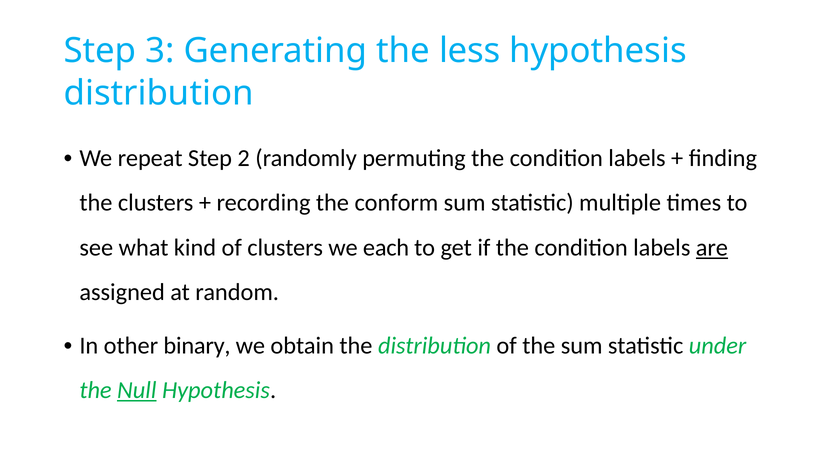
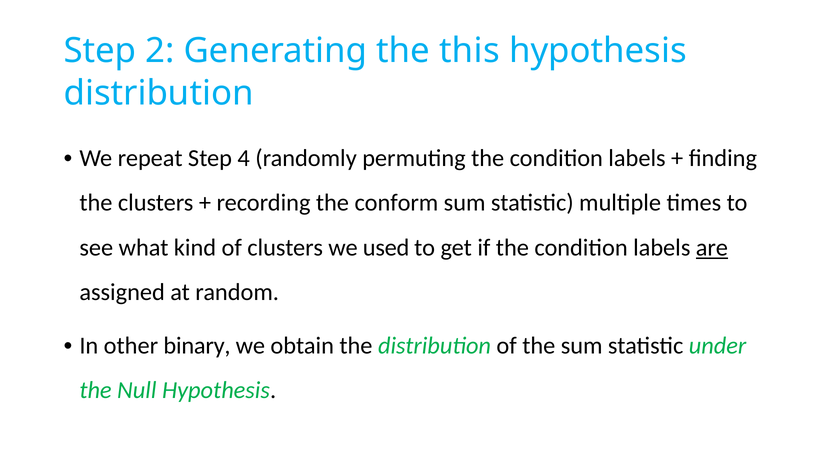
3: 3 -> 2
less: less -> this
2: 2 -> 4
each: each -> used
Null underline: present -> none
